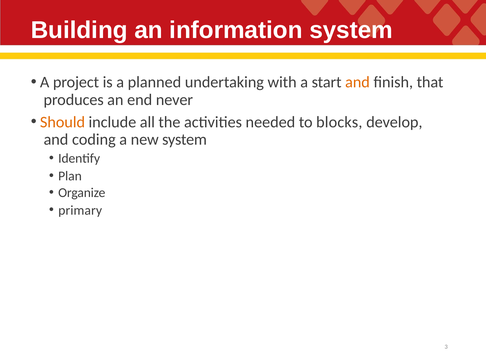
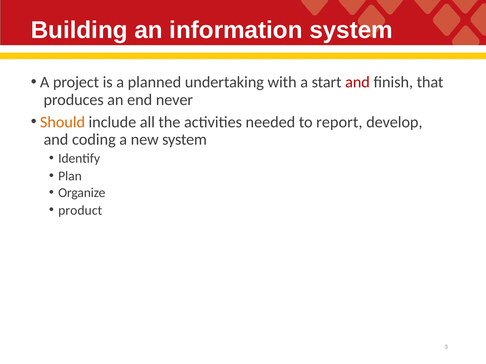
and at (357, 82) colour: orange -> red
blocks: blocks -> report
primary: primary -> product
